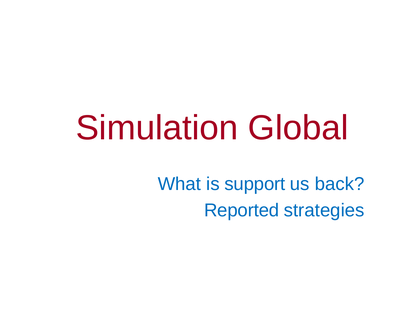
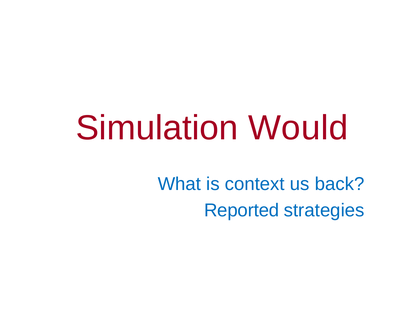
Global: Global -> Would
support: support -> context
